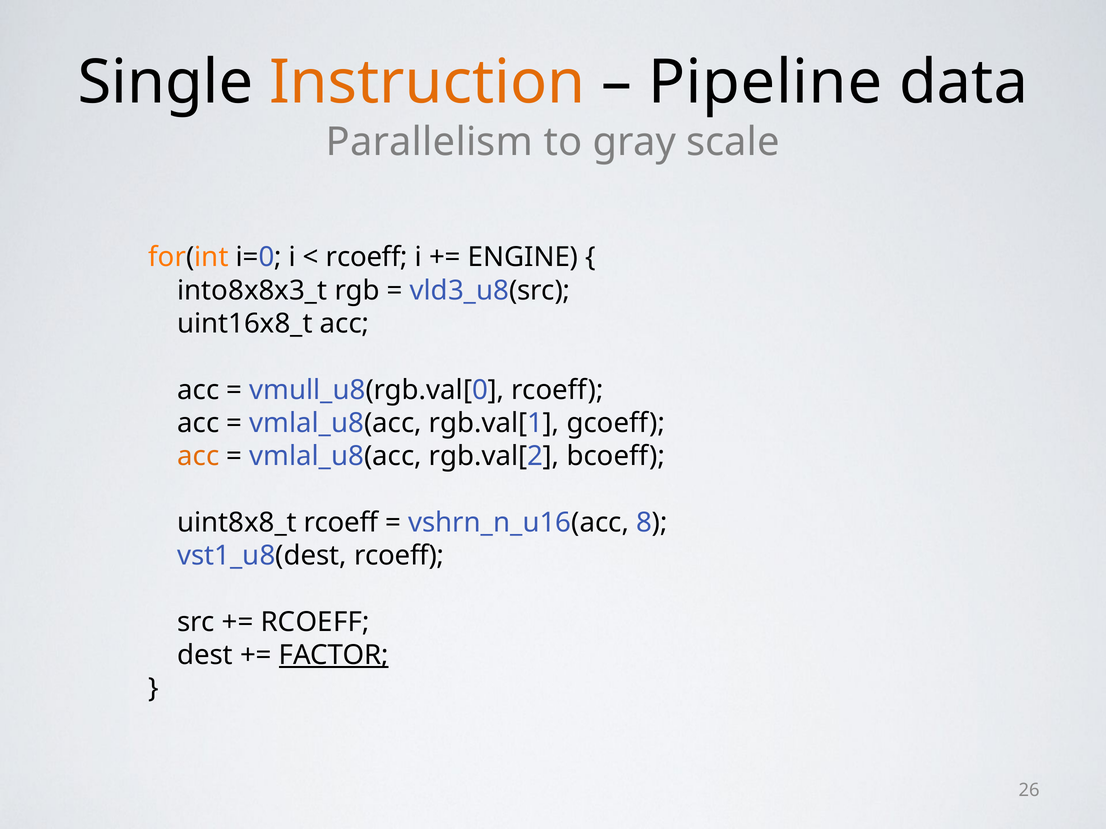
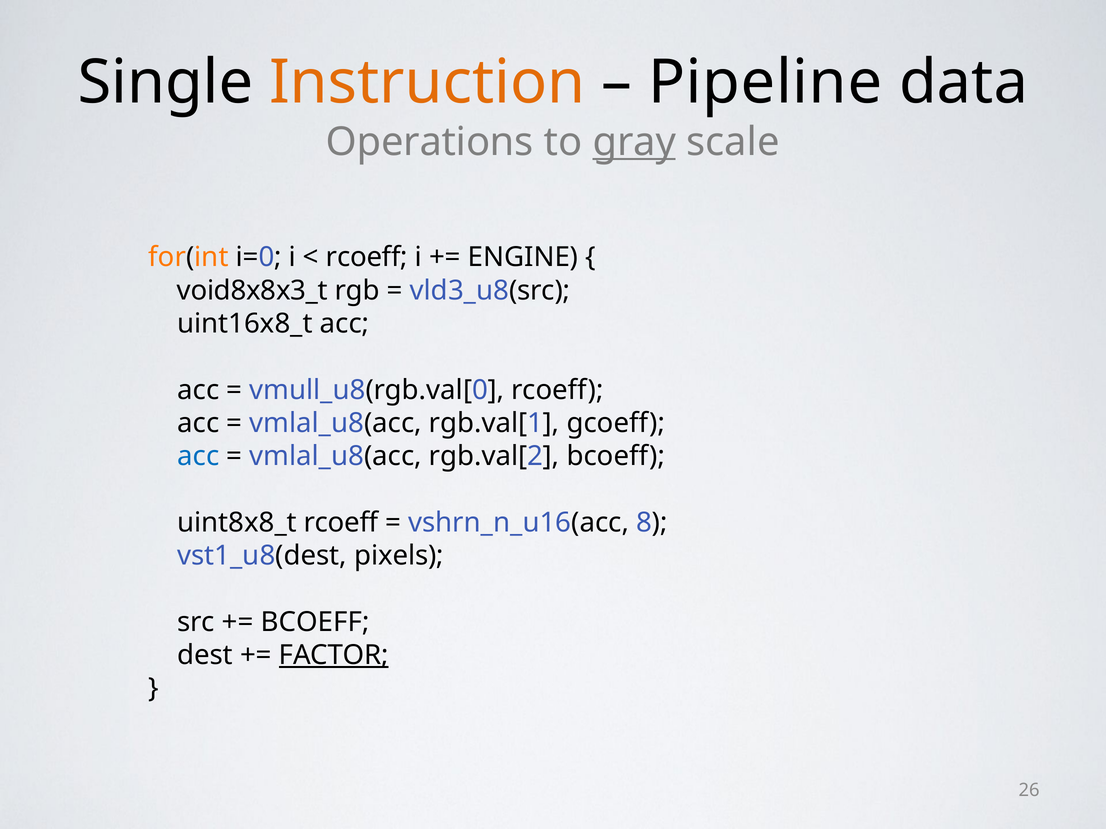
Parallelism: Parallelism -> Operations
gray underline: none -> present
into8x8x3_t: into8x8x3_t -> void8x8x3_t
acc at (198, 456) colour: orange -> blue
vst1_u8(dest rcoeff: rcoeff -> pixels
RCOEFF at (315, 622): RCOEFF -> BCOEFF
